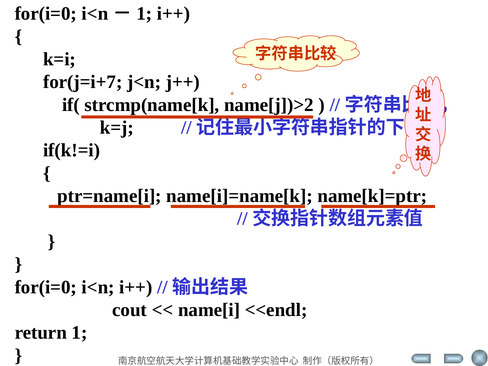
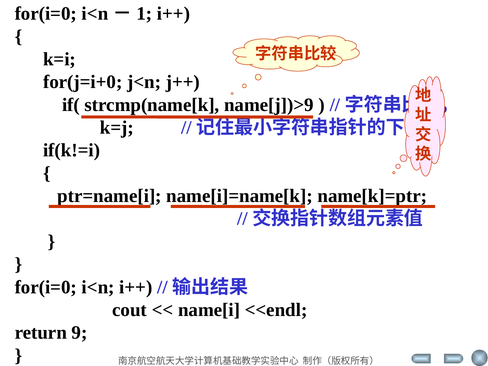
for(j=i+7: for(j=i+7 -> for(j=i+0
name[j])>2: name[j])>2 -> name[j])>9
return 1: 1 -> 9
